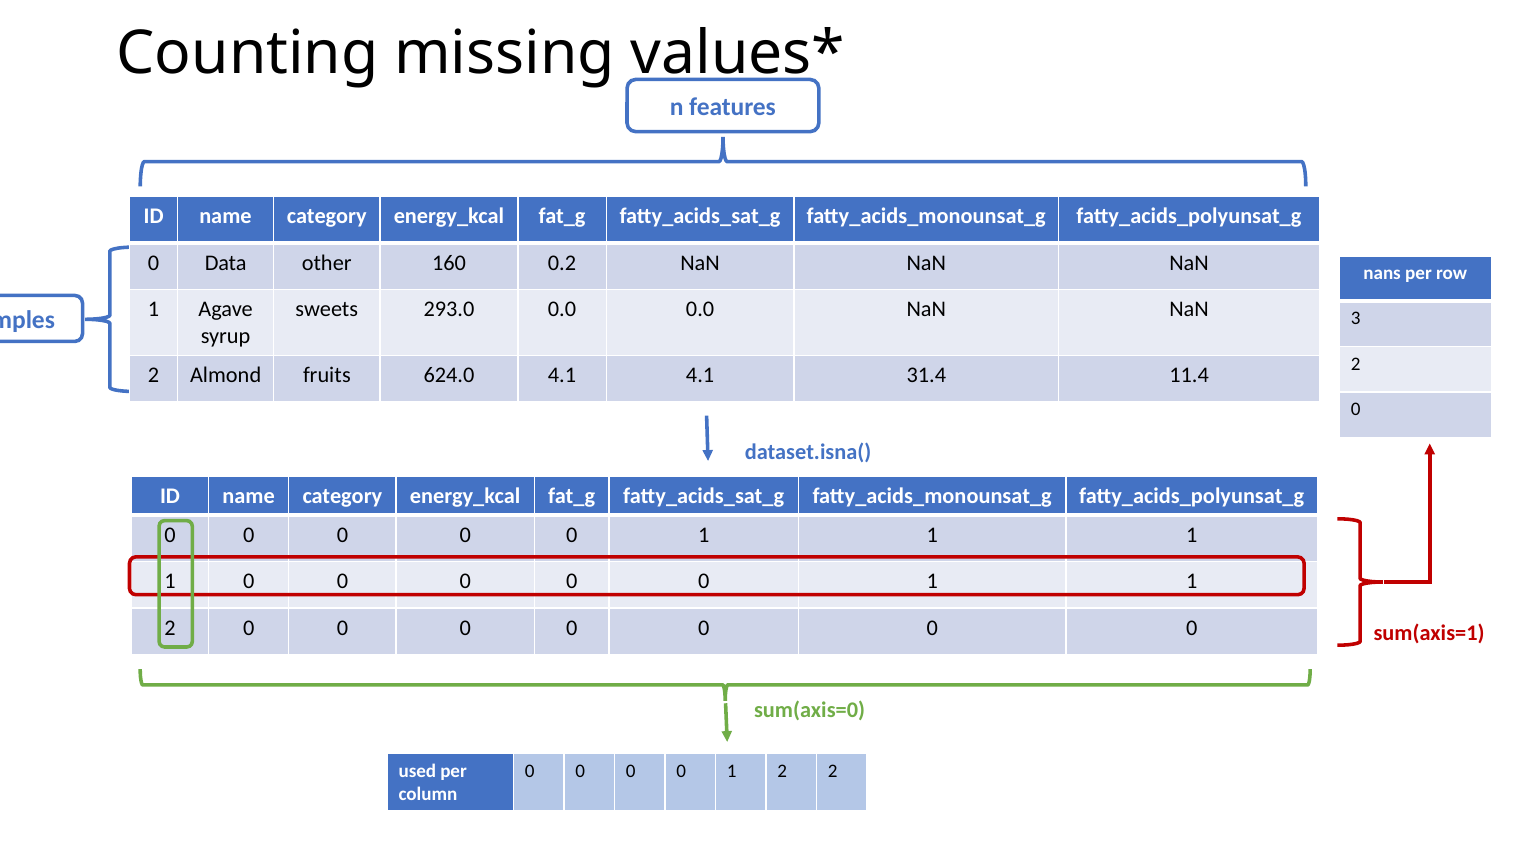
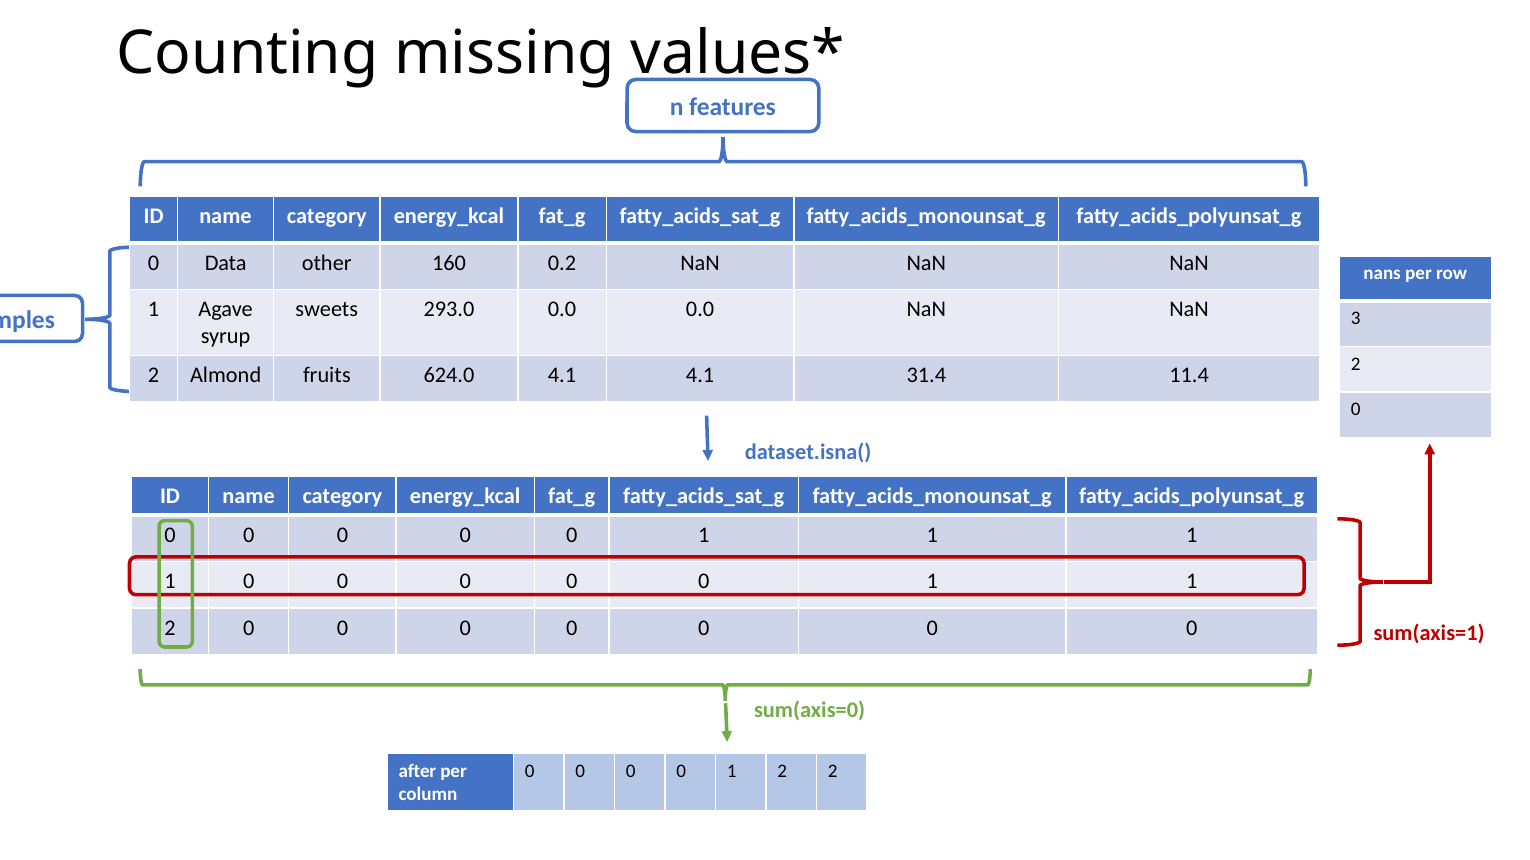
used: used -> after
